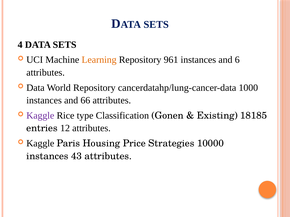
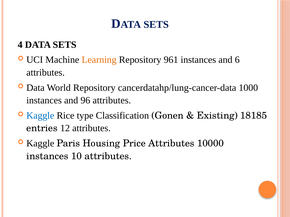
66: 66 -> 96
Kaggle at (40, 116) colour: purple -> blue
Price Strategies: Strategies -> Attributes
43: 43 -> 10
